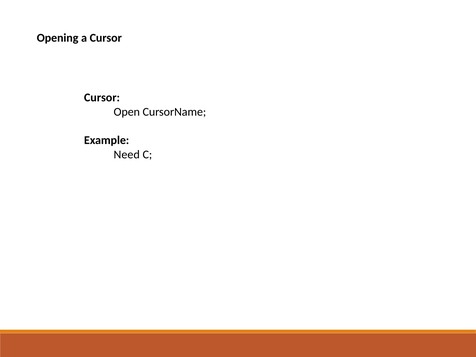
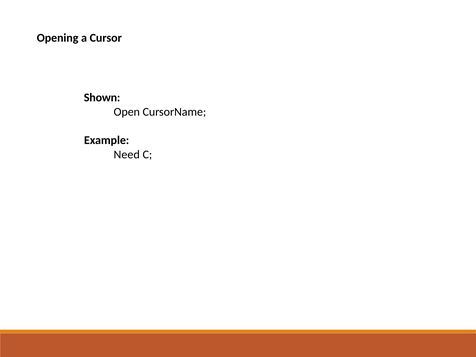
Cursor at (102, 97): Cursor -> Shown
